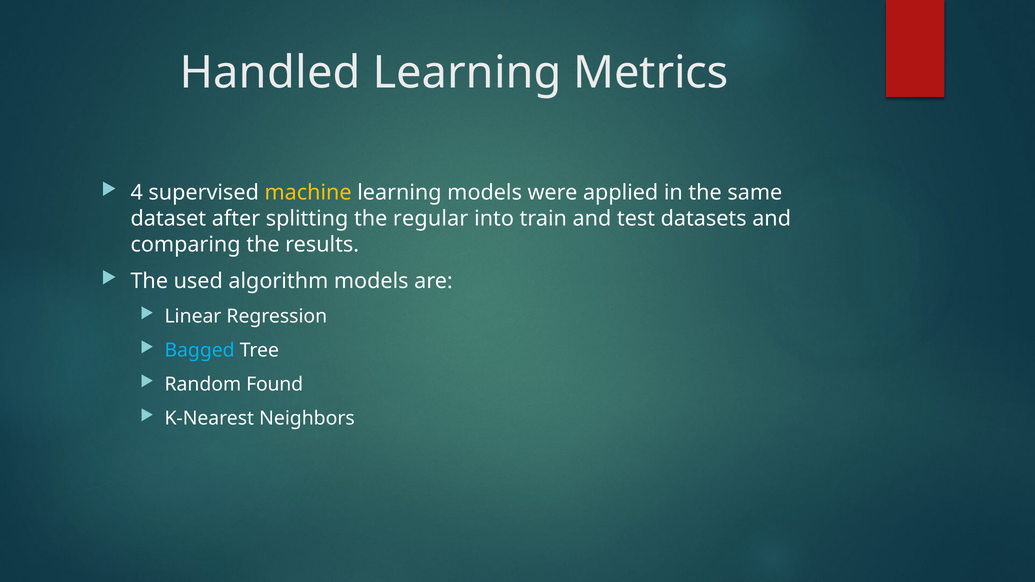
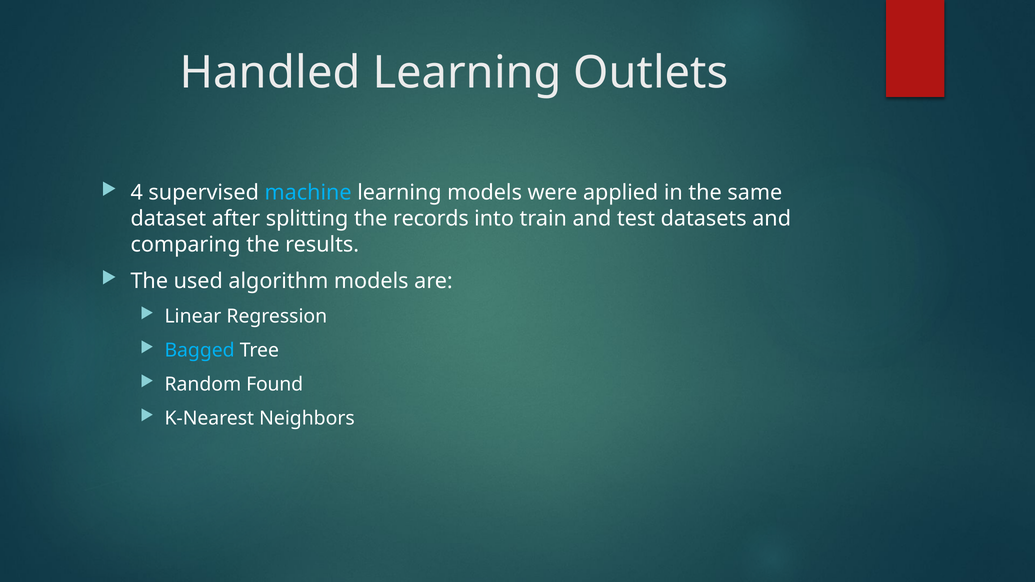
Metrics: Metrics -> Outlets
machine colour: yellow -> light blue
regular: regular -> records
